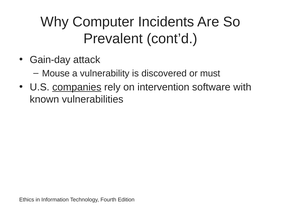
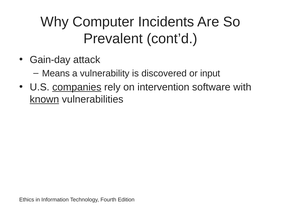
Mouse: Mouse -> Means
must: must -> input
known underline: none -> present
